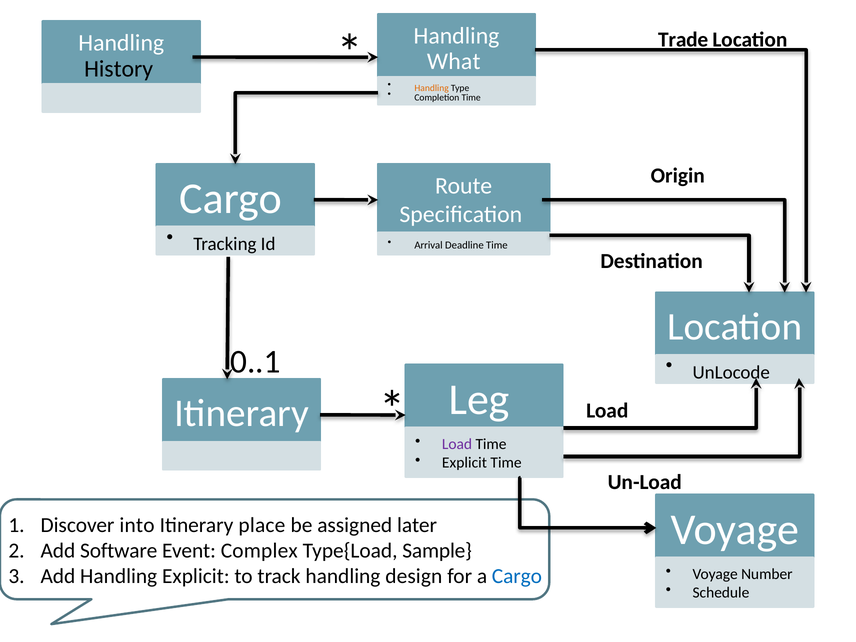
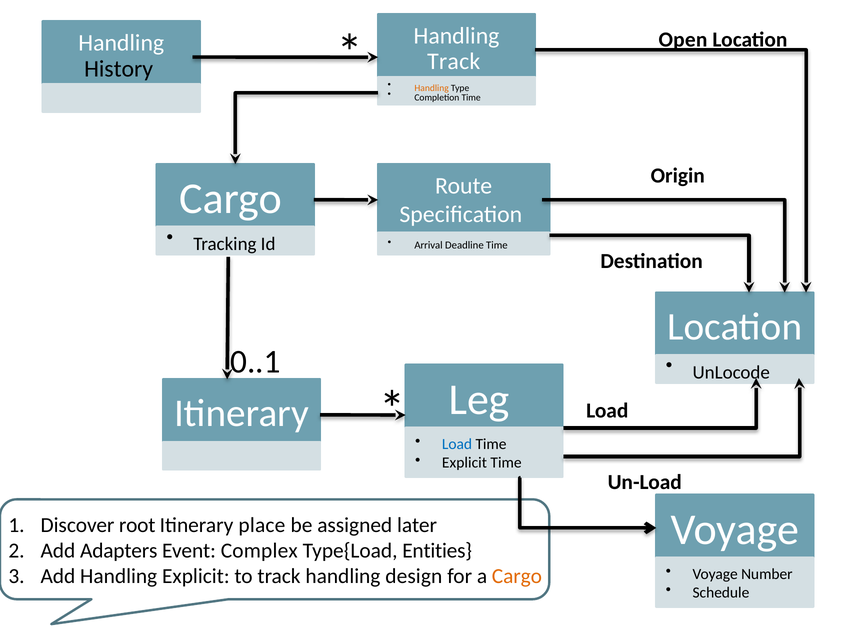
Trade: Trade -> Open
What at (454, 62): What -> Track
Load at (457, 444) colour: purple -> blue
into: into -> root
Software: Software -> Adapters
Sample: Sample -> Entities
Cargo at (517, 576) colour: blue -> orange
